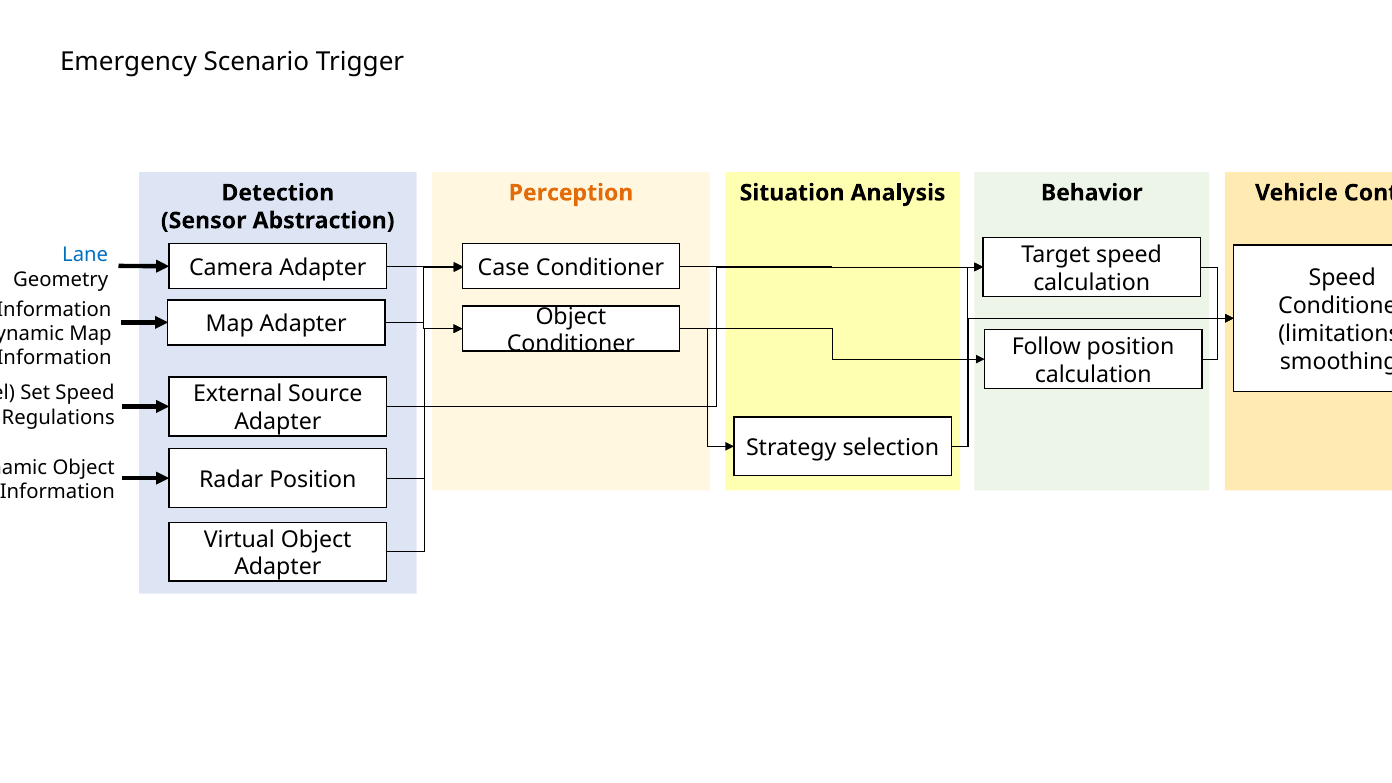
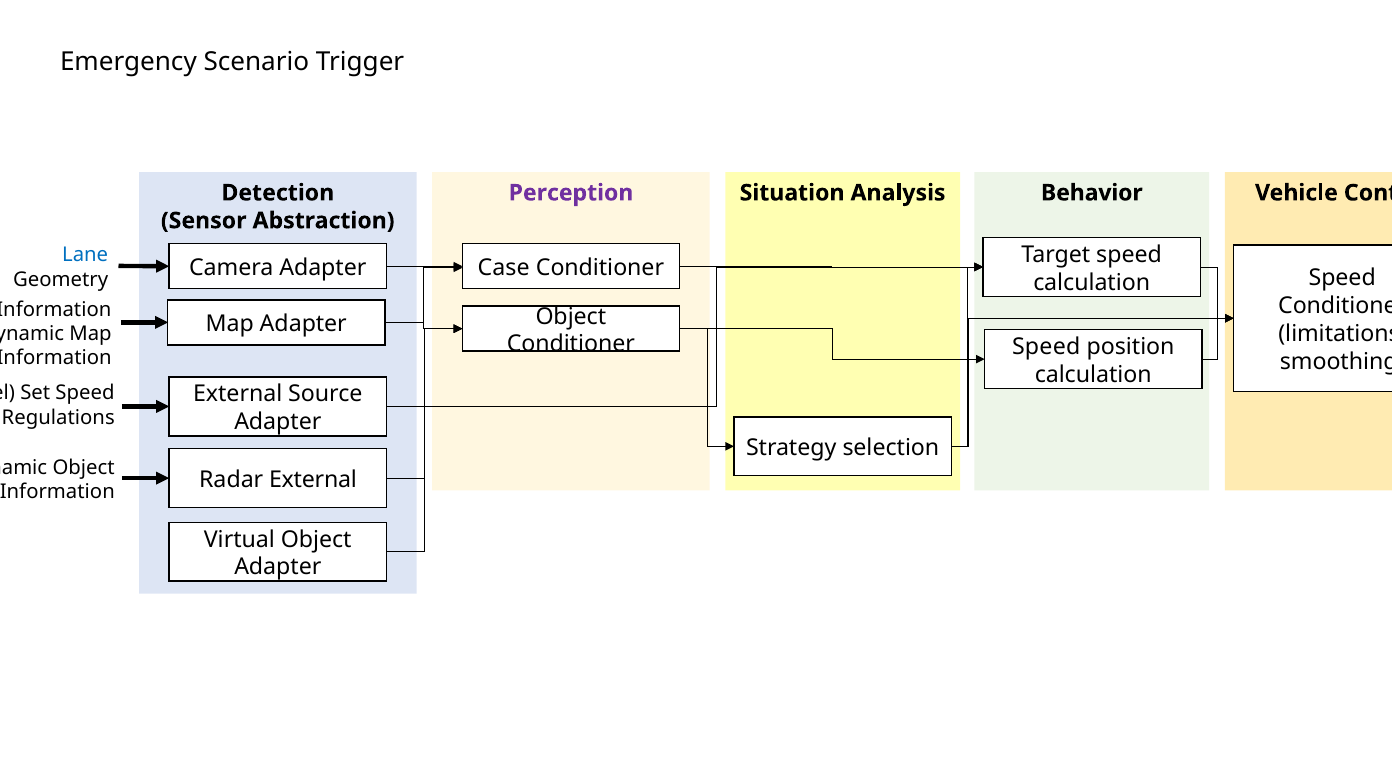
Perception colour: orange -> purple
Conditioner Follow: Follow -> Speed
Radar Position: Position -> External
